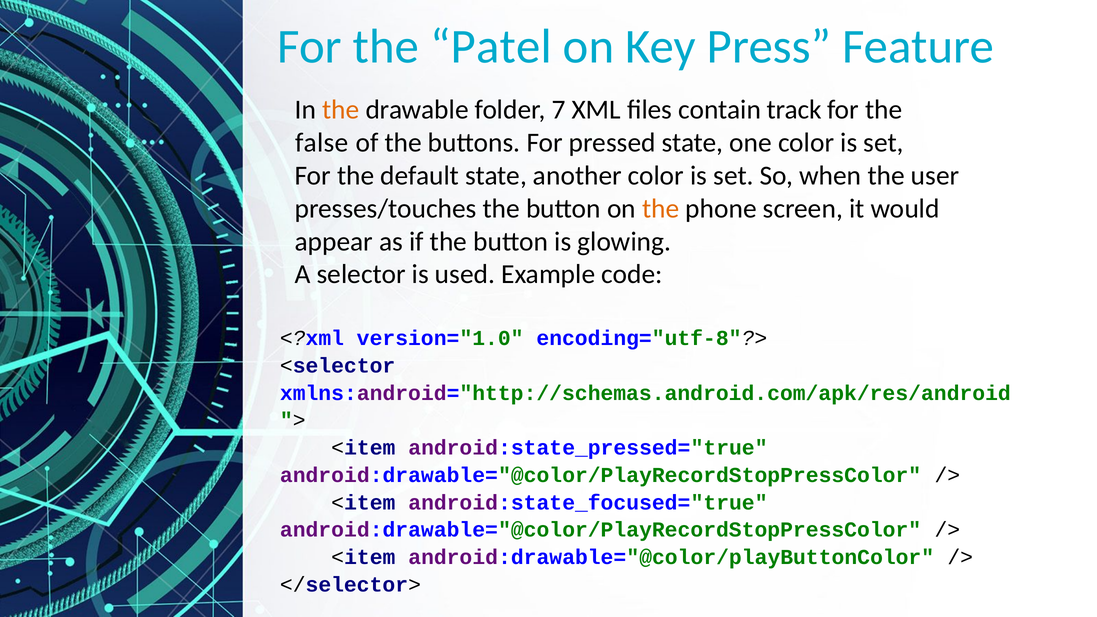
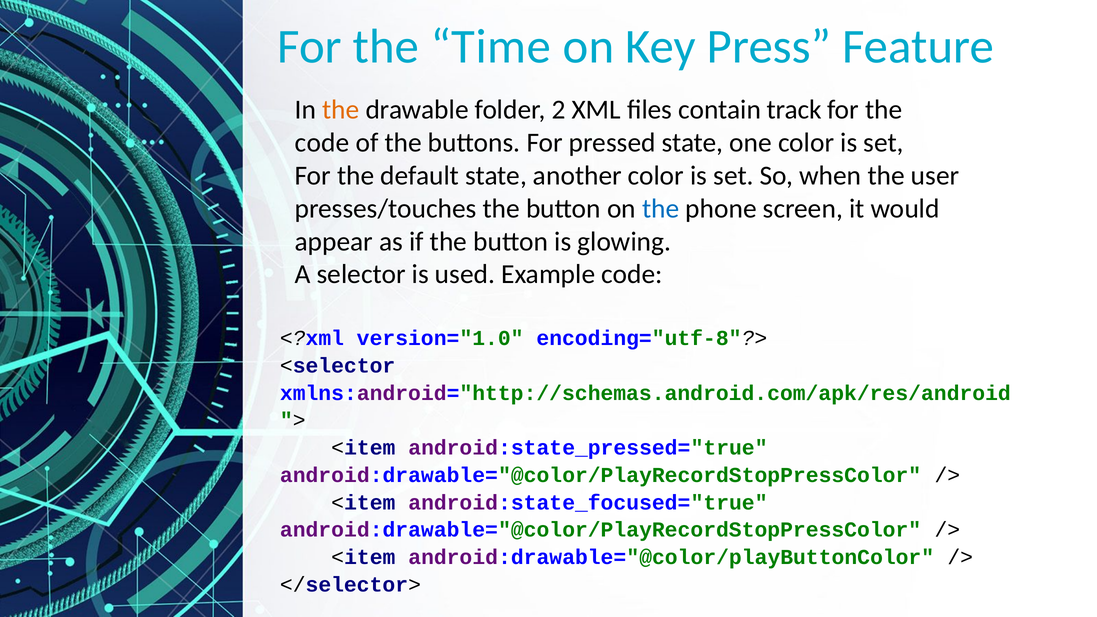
Patel: Patel -> Time
7: 7 -> 2
false at (322, 143): false -> code
the at (661, 209) colour: orange -> blue
